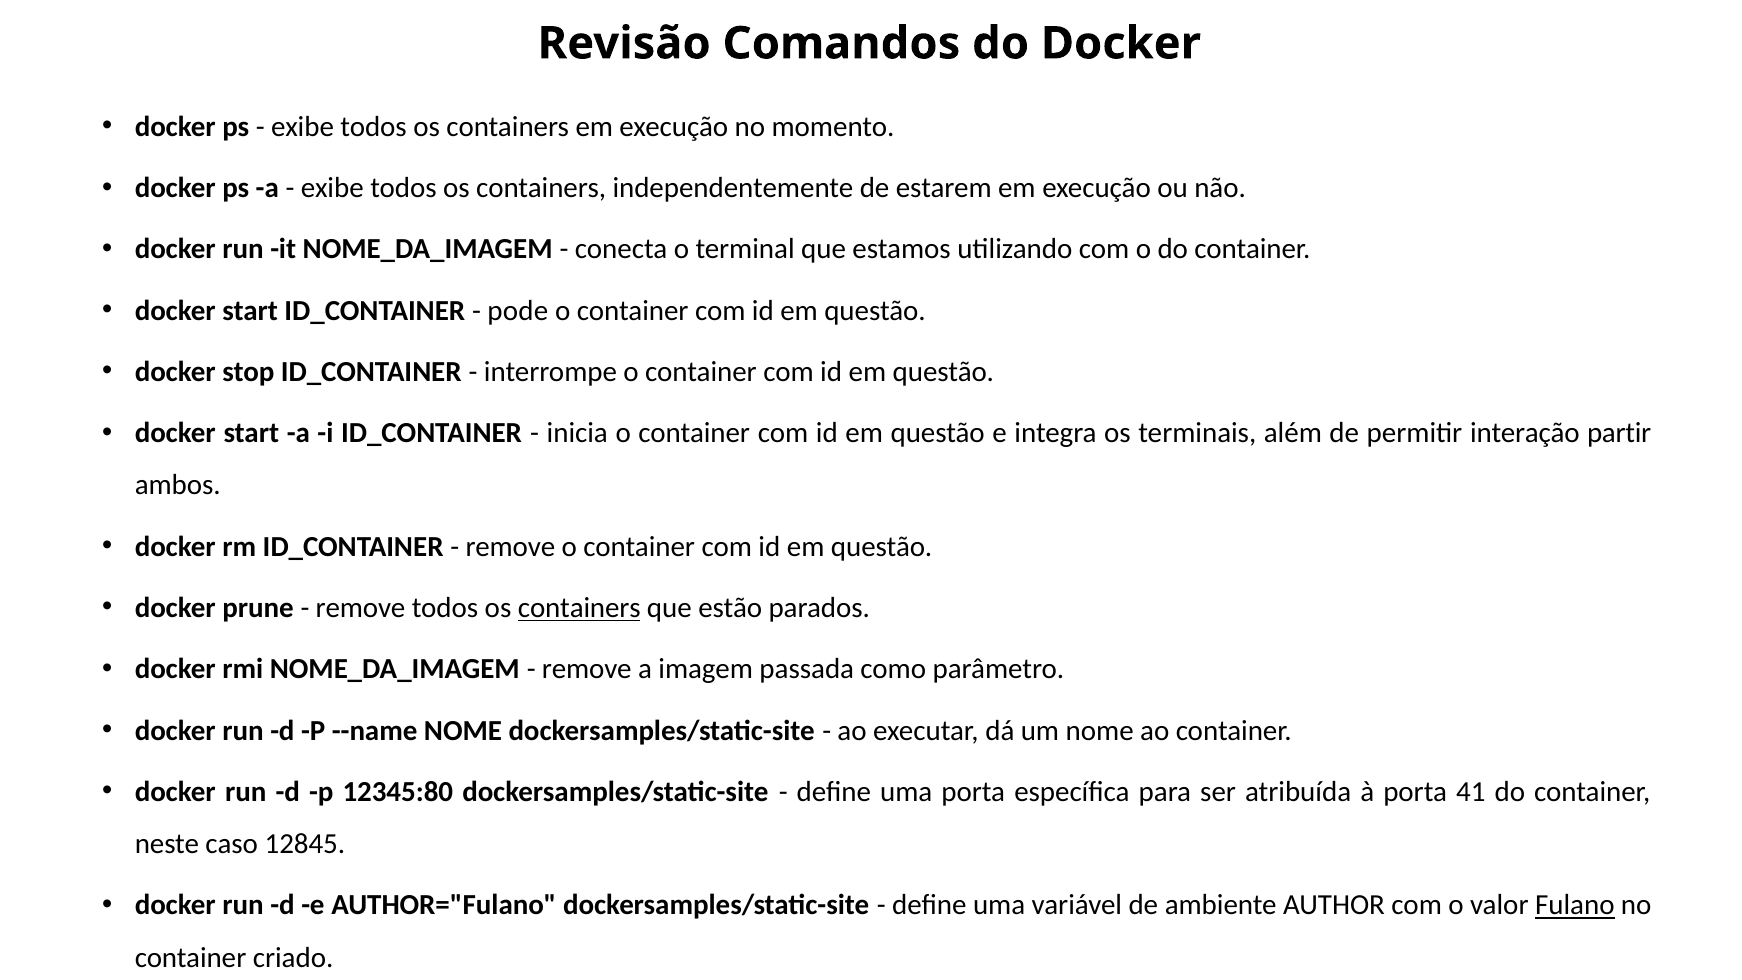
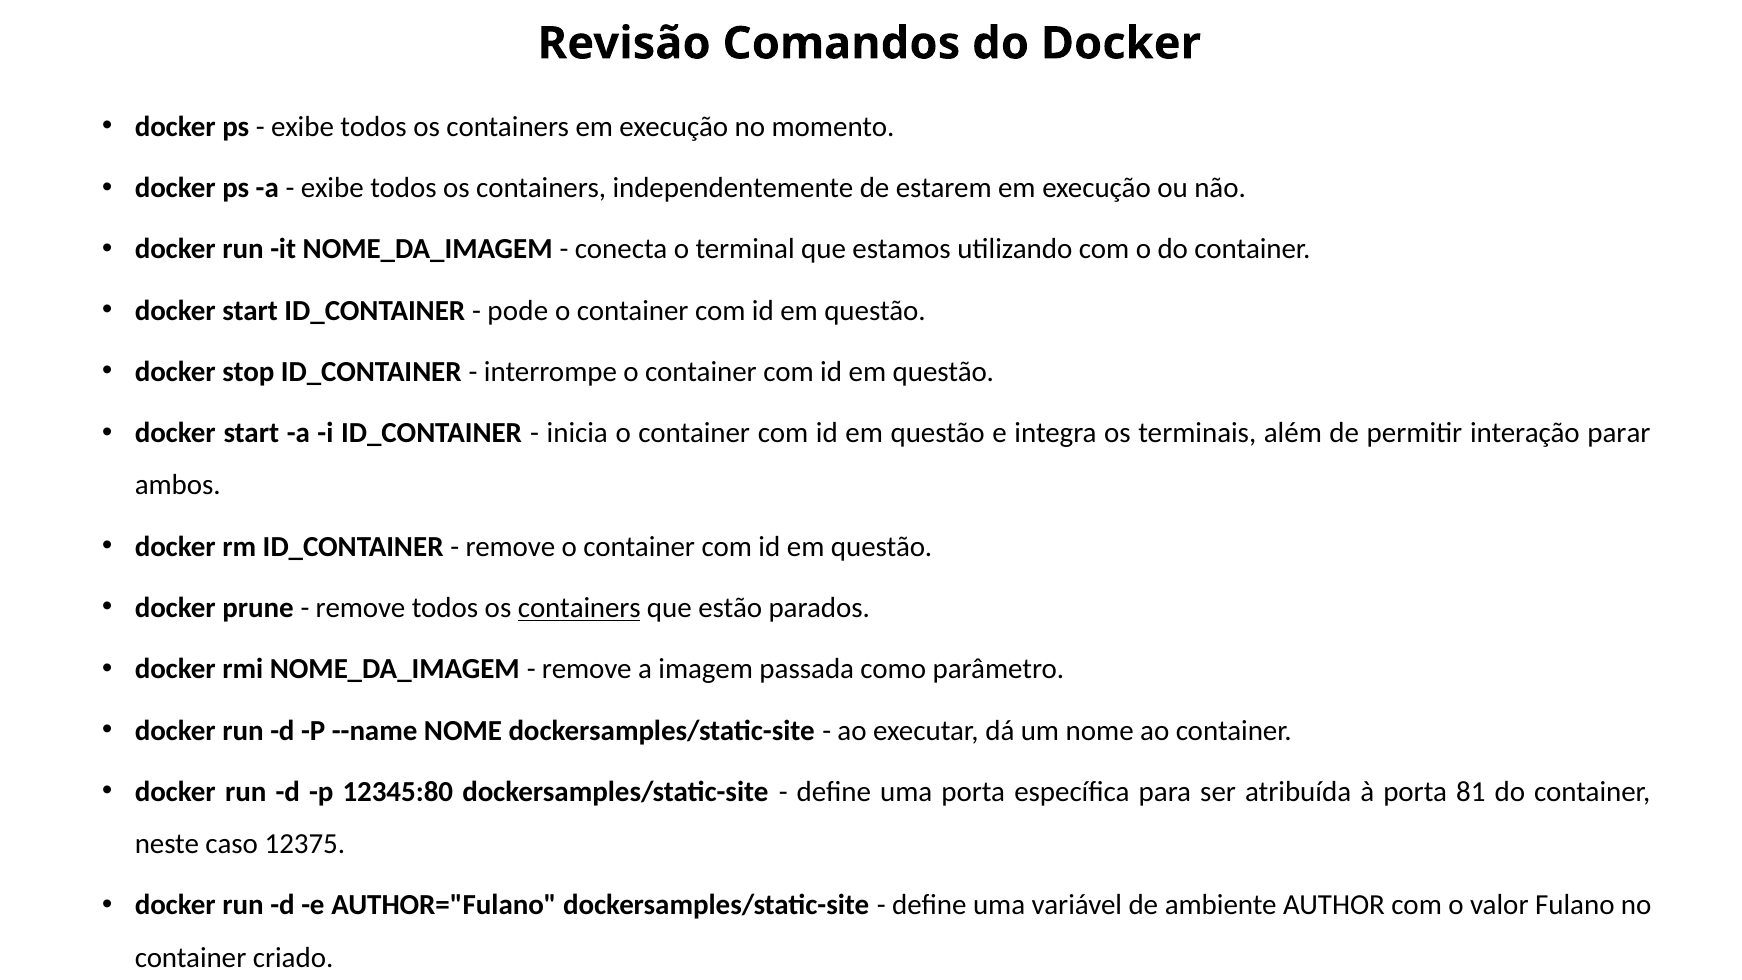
partir: partir -> parar
41: 41 -> 81
12845: 12845 -> 12375
Fulano underline: present -> none
